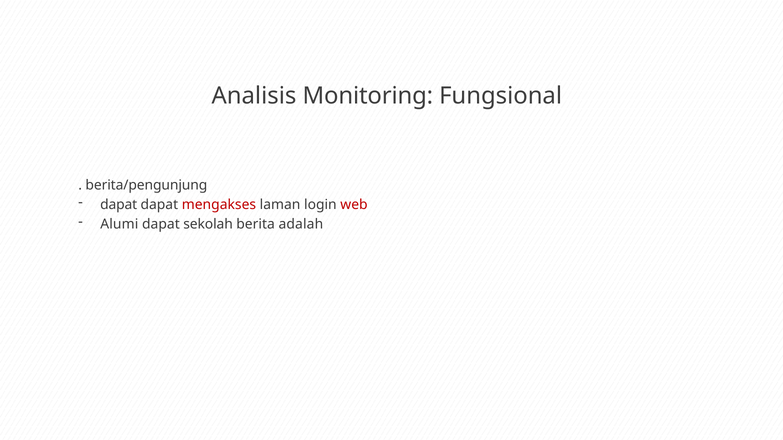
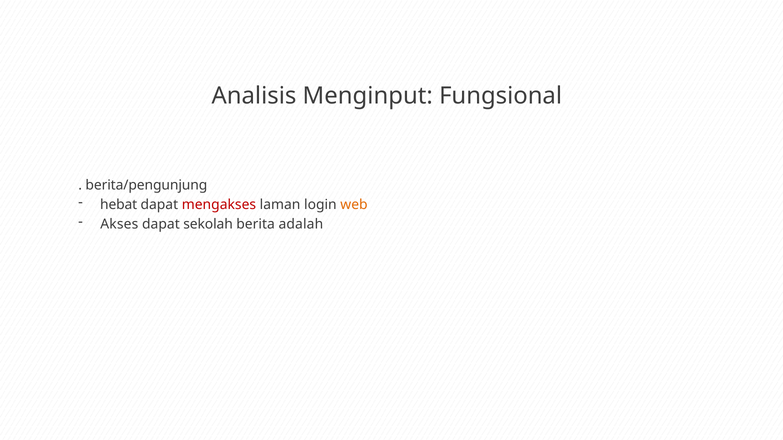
Monitoring: Monitoring -> Menginput
dapat at (119, 205): dapat -> hebat
web colour: red -> orange
Alumi: Alumi -> Akses
